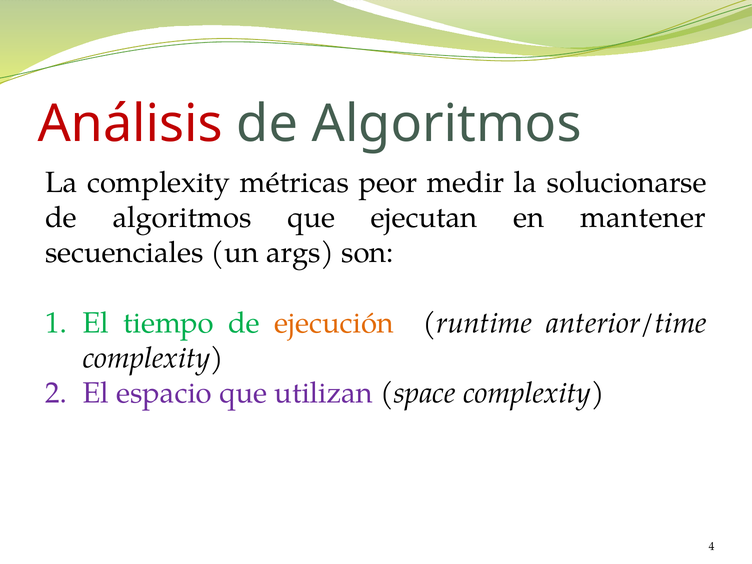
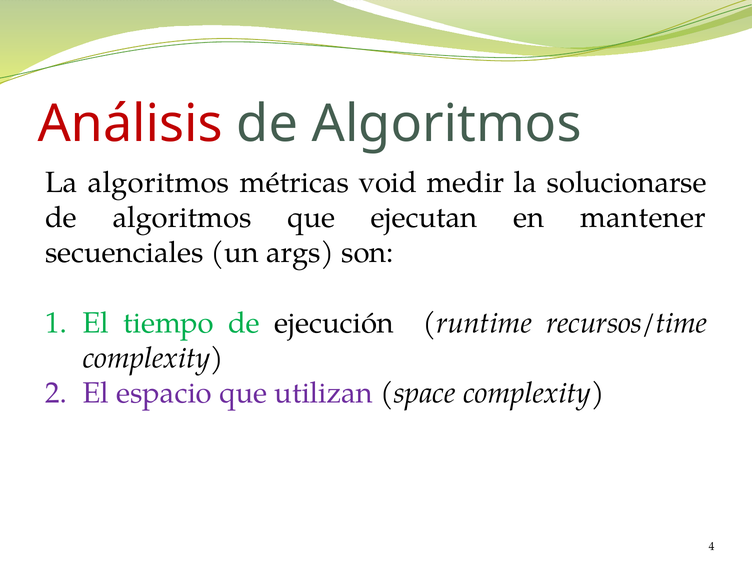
La complexity: complexity -> algoritmos
peor: peor -> void
ejecución colour: orange -> black
anterior/time: anterior/time -> recursos/time
